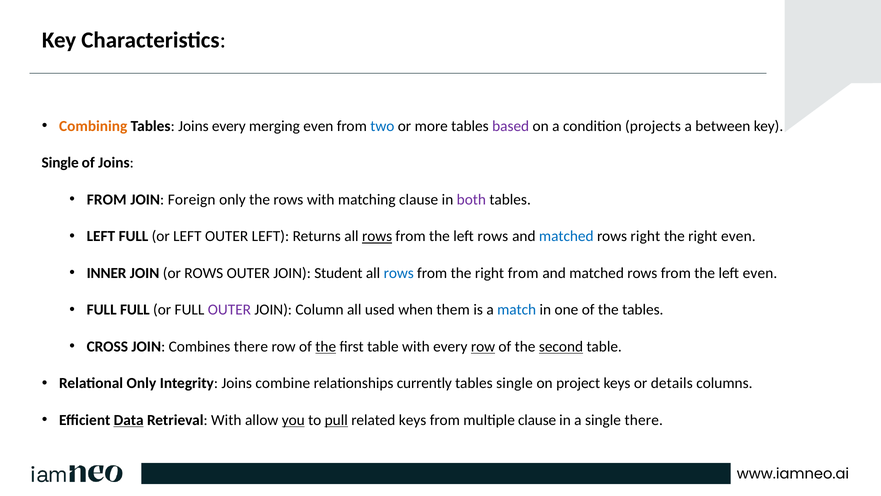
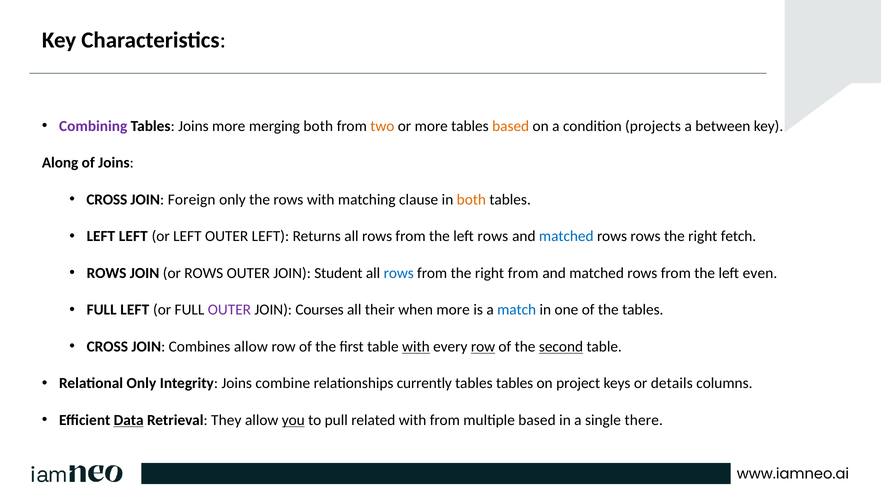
Combining colour: orange -> purple
Joins every: every -> more
merging even: even -> both
two colour: blue -> orange
based at (511, 126) colour: purple -> orange
Single at (60, 163): Single -> Along
FROM at (107, 199): FROM -> CROSS
both at (471, 199) colour: purple -> orange
LEFT FULL: FULL -> LEFT
rows at (377, 236) underline: present -> none
rows right: right -> rows
right even: even -> fetch
INNER at (107, 273): INNER -> ROWS
FULL FULL: FULL -> LEFT
Column: Column -> Courses
used: used -> their
when them: them -> more
Combines there: there -> allow
the at (326, 346) underline: present -> none
with at (416, 346) underline: none -> present
tables single: single -> tables
Retrieval With: With -> They
pull underline: present -> none
related keys: keys -> with
multiple clause: clause -> based
